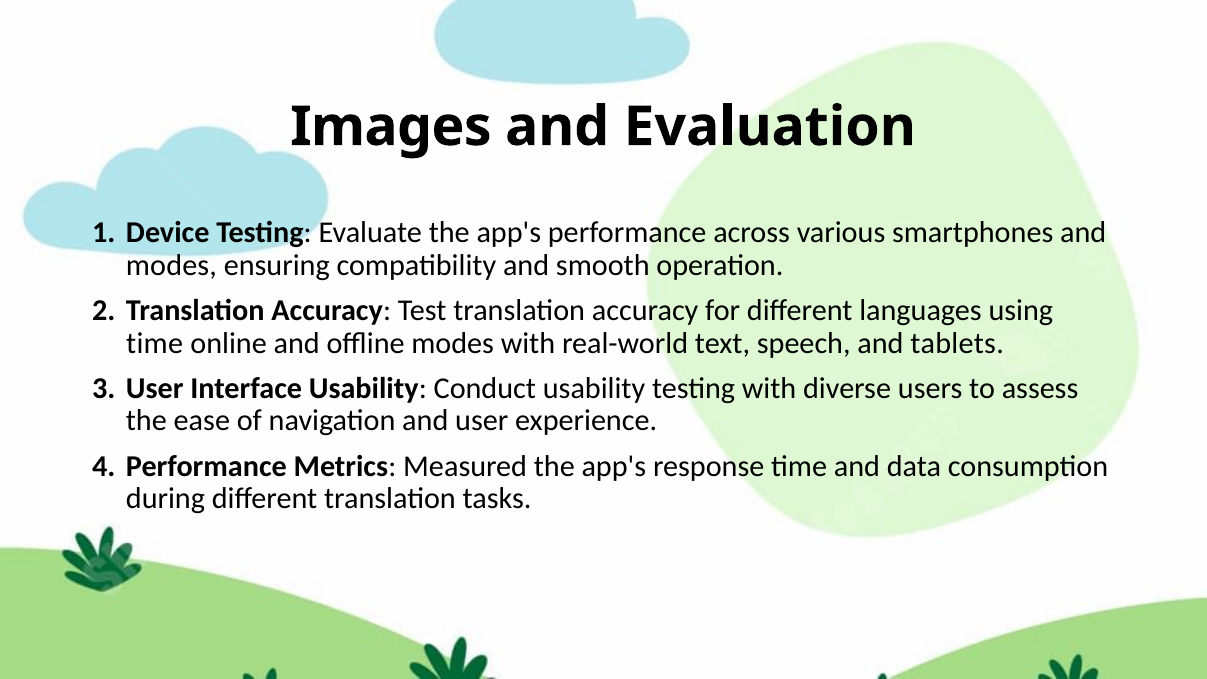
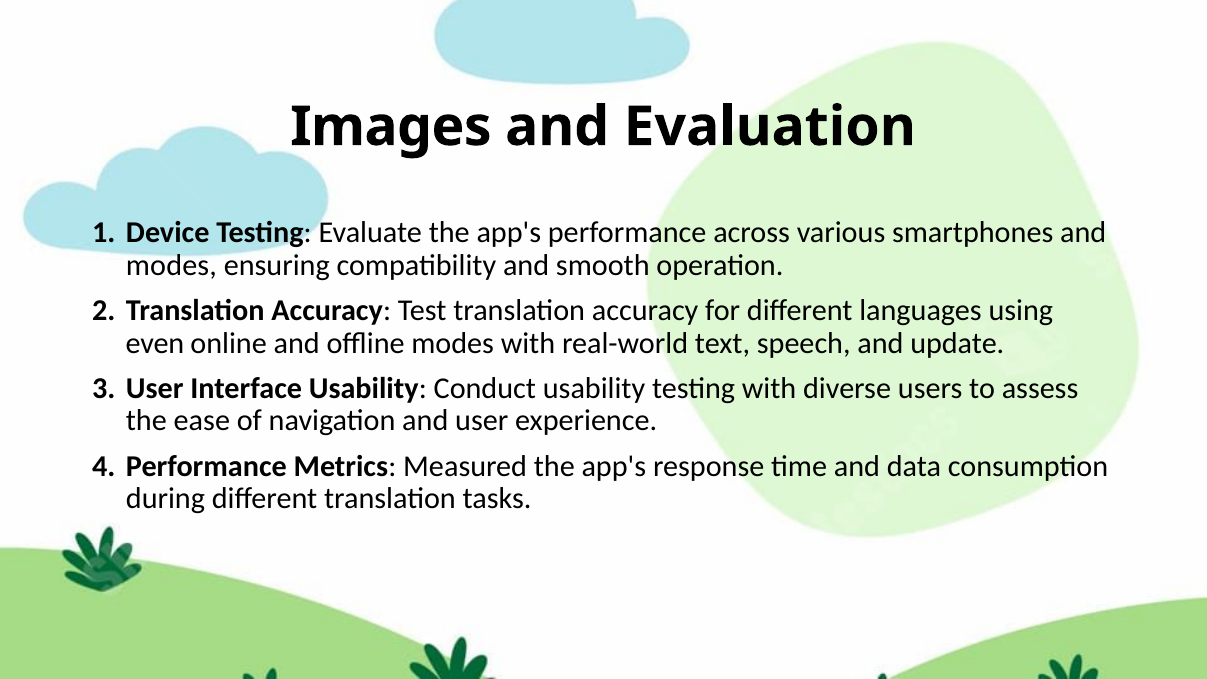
time at (155, 343): time -> even
tablets: tablets -> update
